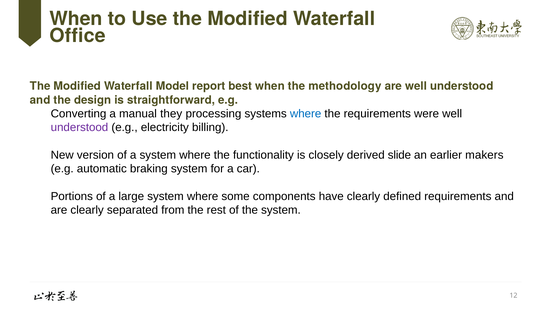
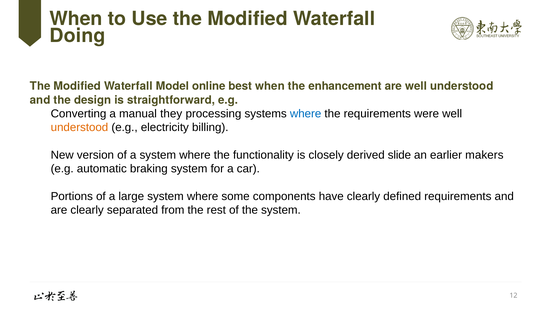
Office: Office -> Doing
report: report -> online
methodology: methodology -> enhancement
understood at (79, 128) colour: purple -> orange
